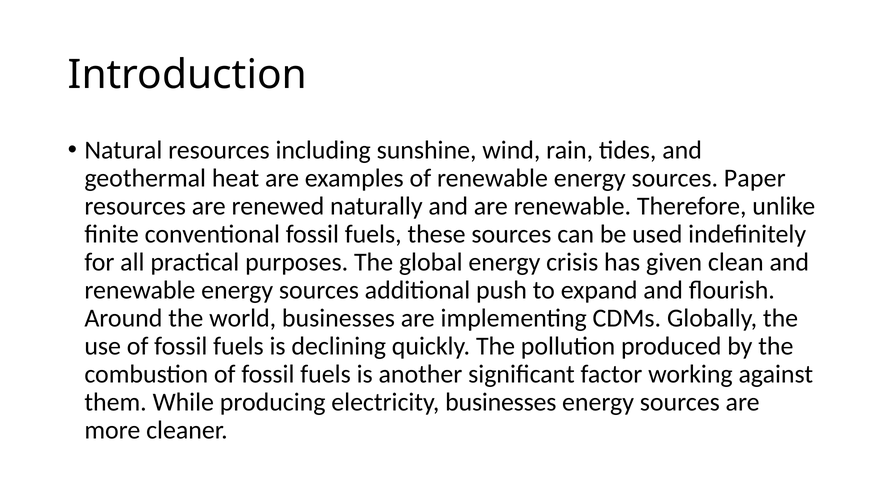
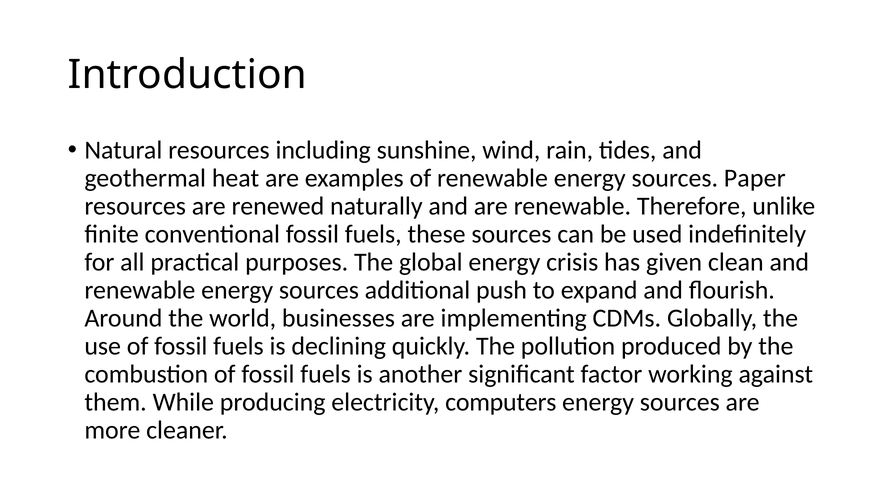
electricity businesses: businesses -> computers
